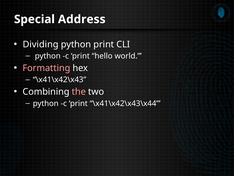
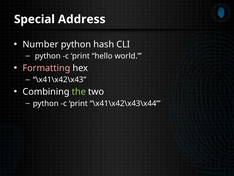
Dividing: Dividing -> Number
python print: print -> hash
the colour: pink -> light green
